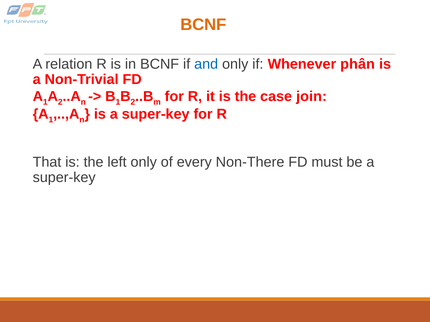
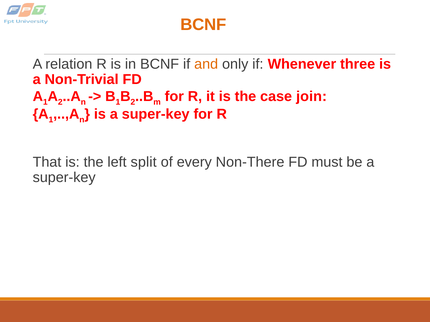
and colour: blue -> orange
phân: phân -> three
left only: only -> split
